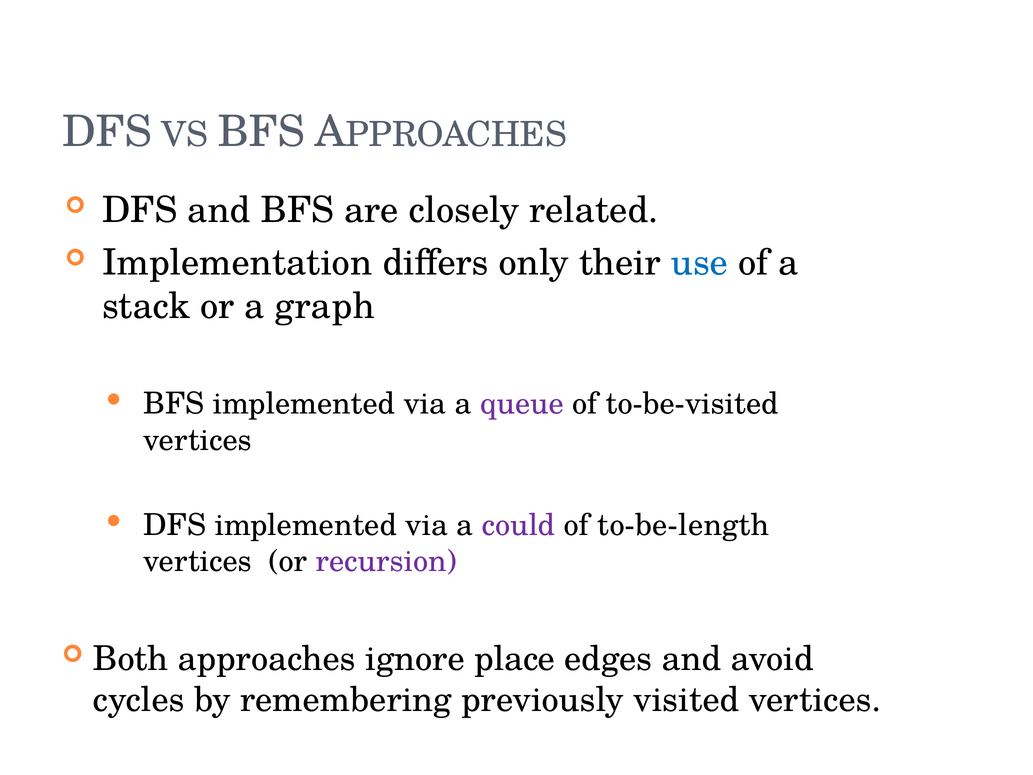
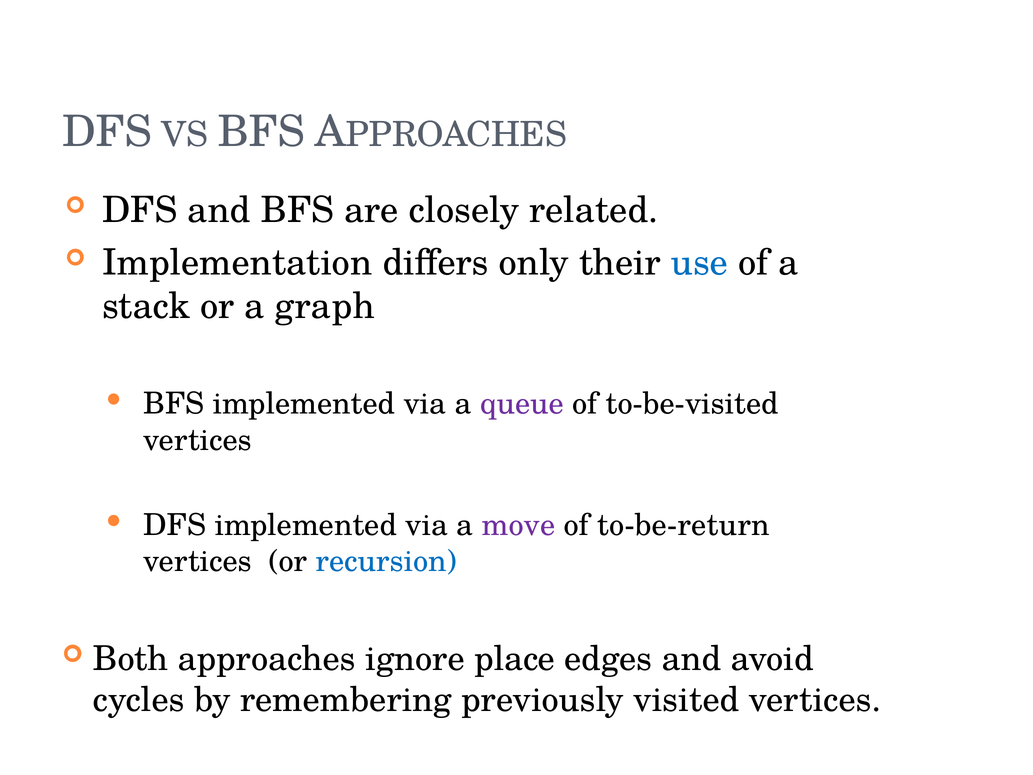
could: could -> move
to-be-length: to-be-length -> to-be-return
recursion colour: purple -> blue
